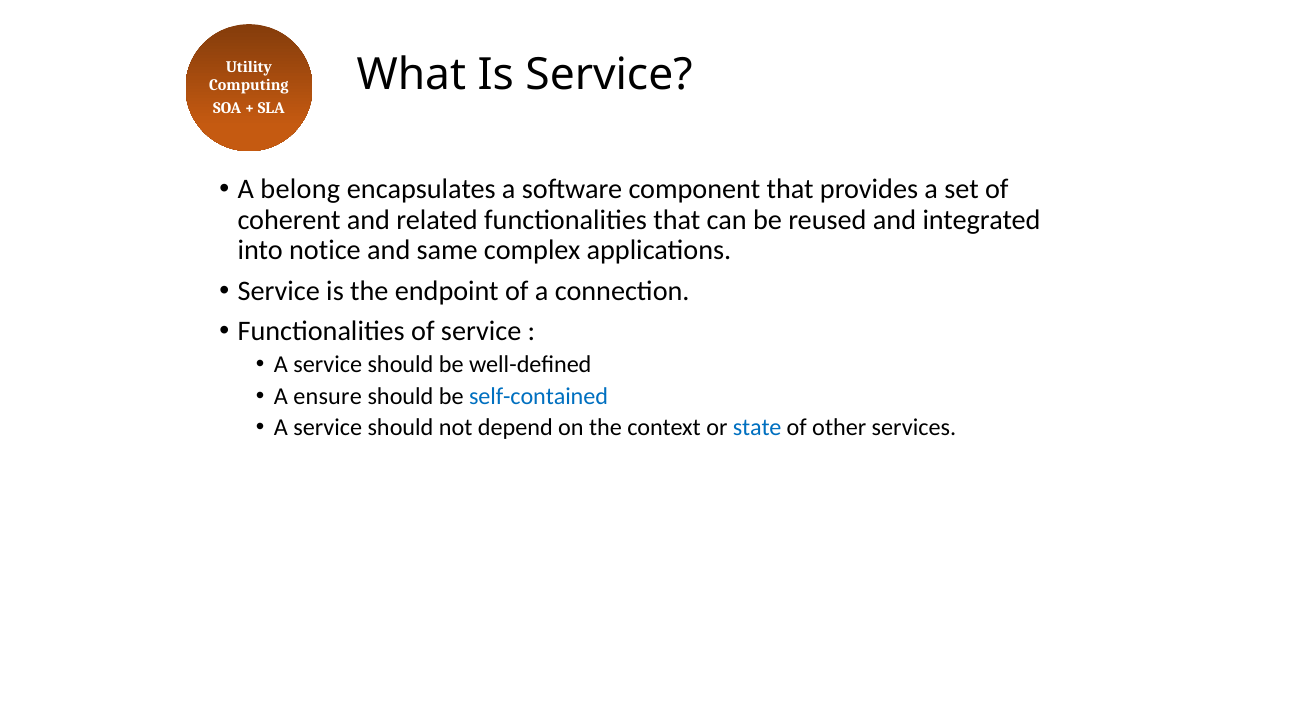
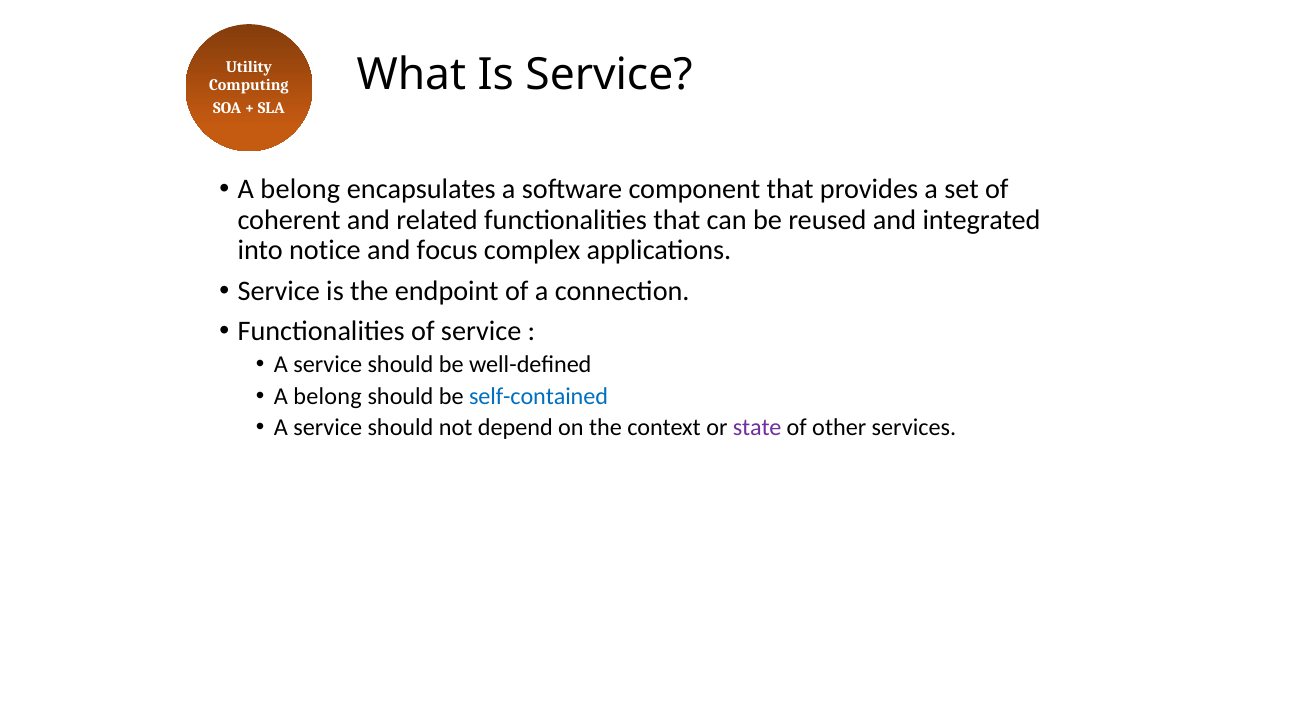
same: same -> focus
ensure at (328, 396): ensure -> belong
state colour: blue -> purple
